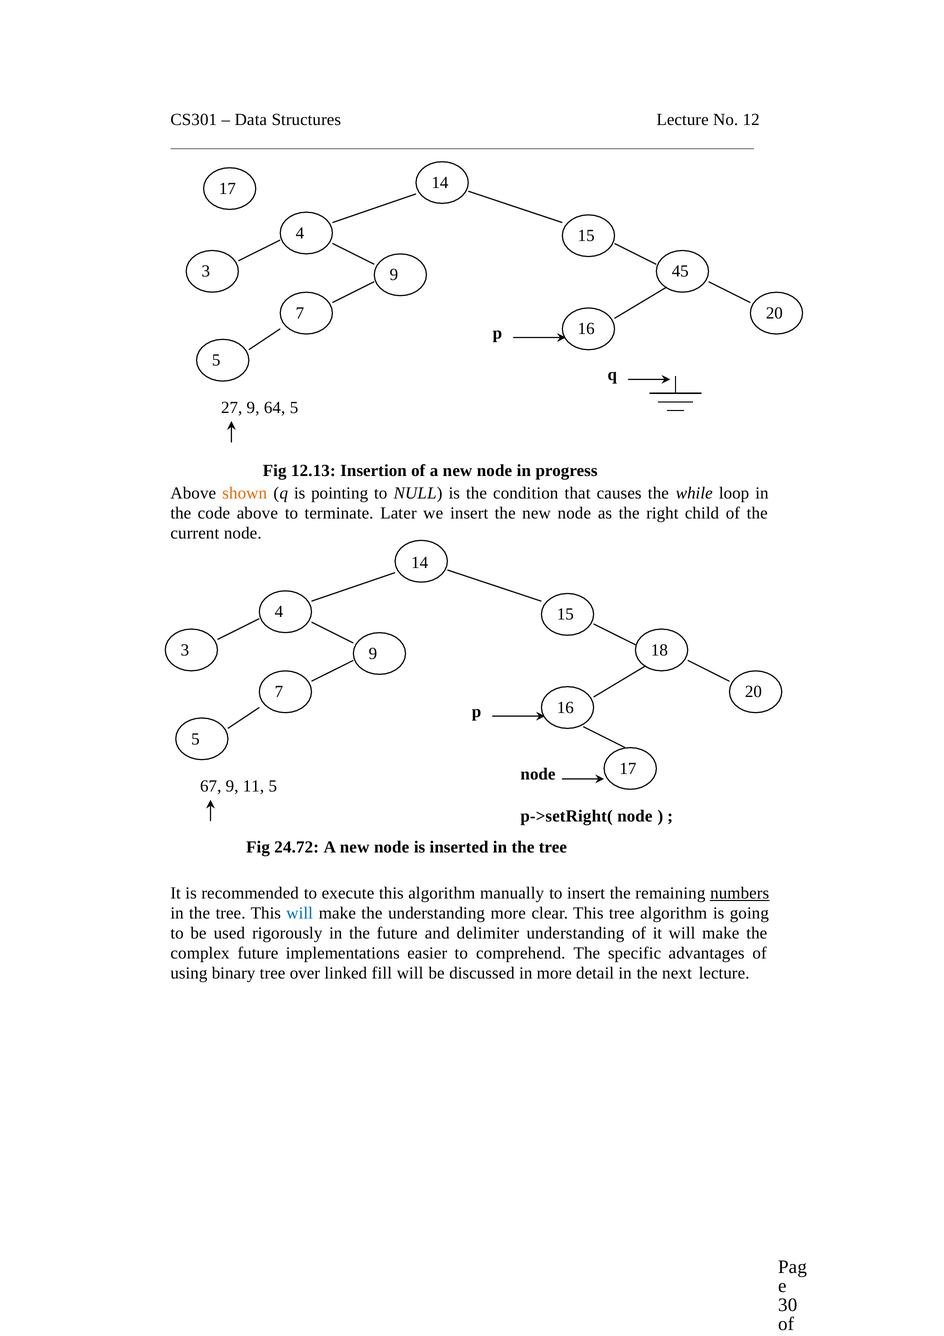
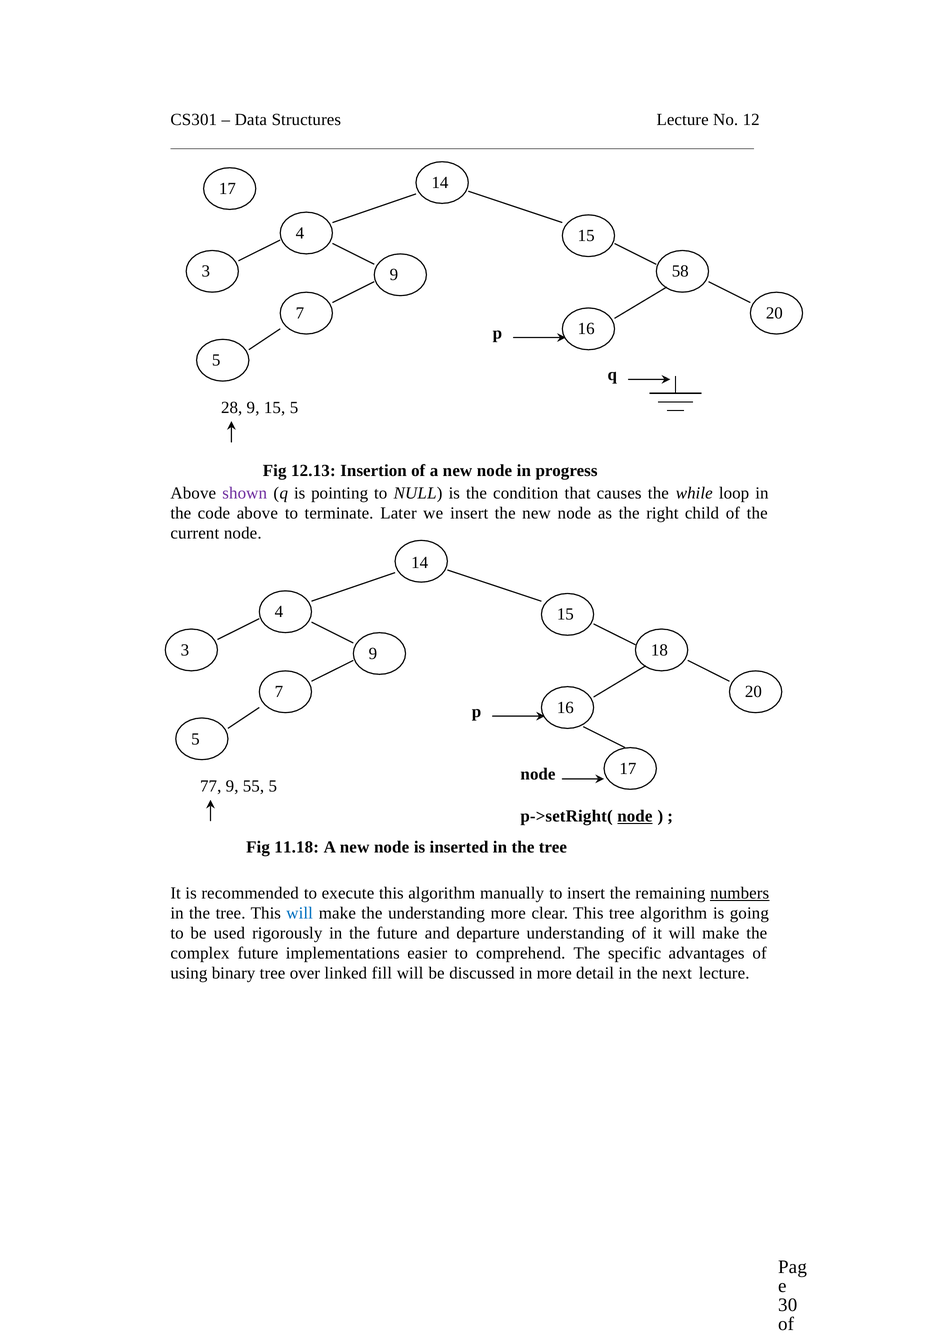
45: 45 -> 58
27: 27 -> 28
9 64: 64 -> 15
shown colour: orange -> purple
67: 67 -> 77
11: 11 -> 55
node at (635, 816) underline: none -> present
24.72: 24.72 -> 11.18
delimiter: delimiter -> departure
